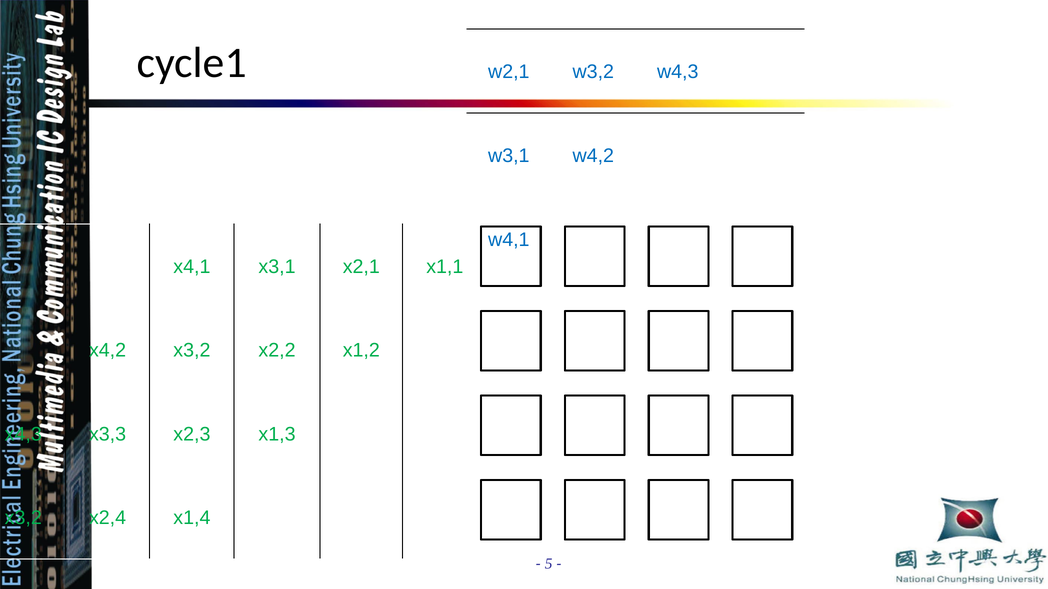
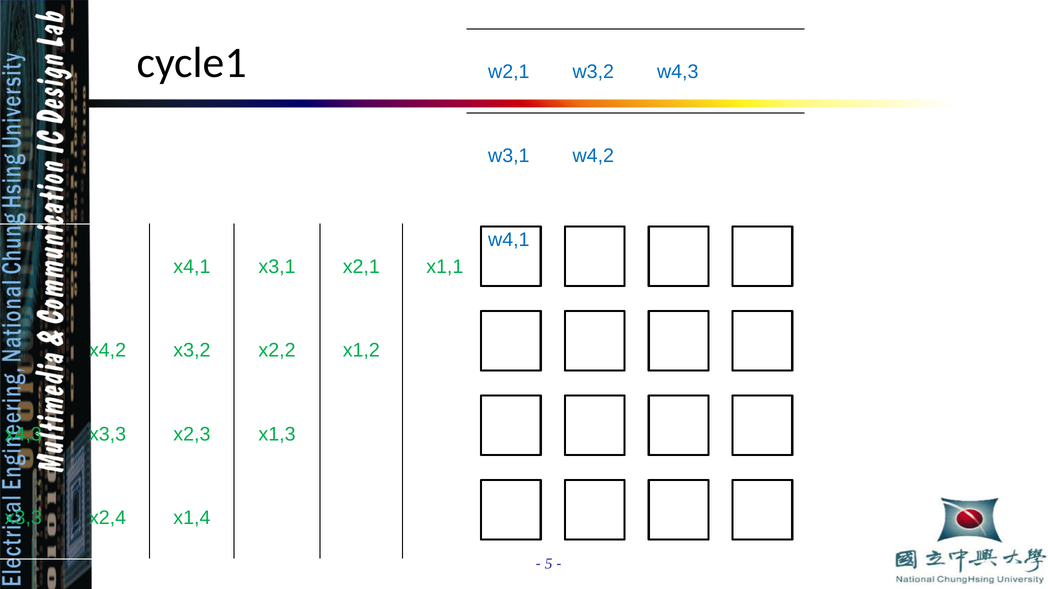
x3,2 at (23, 518): x3,2 -> x3,3
